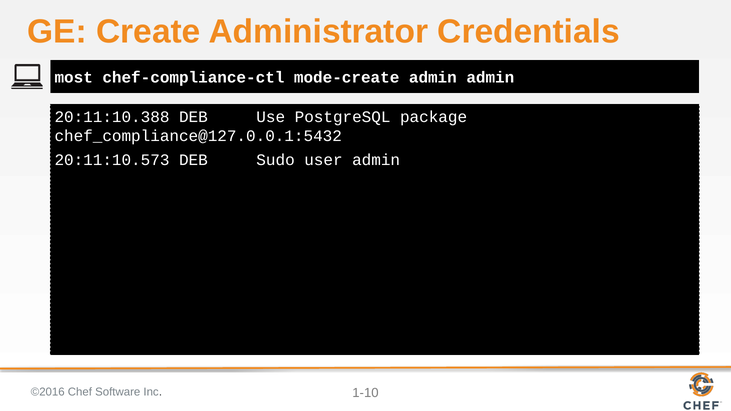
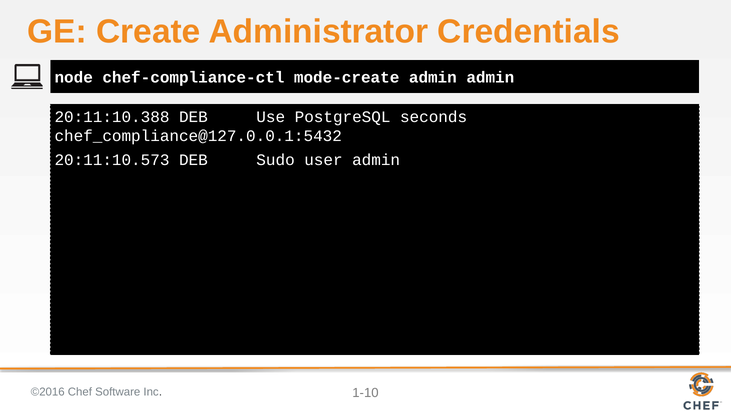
most: most -> node
package: package -> seconds
